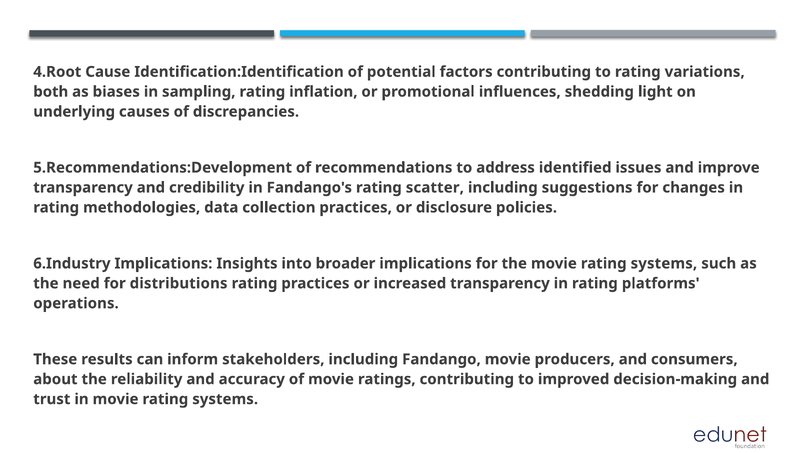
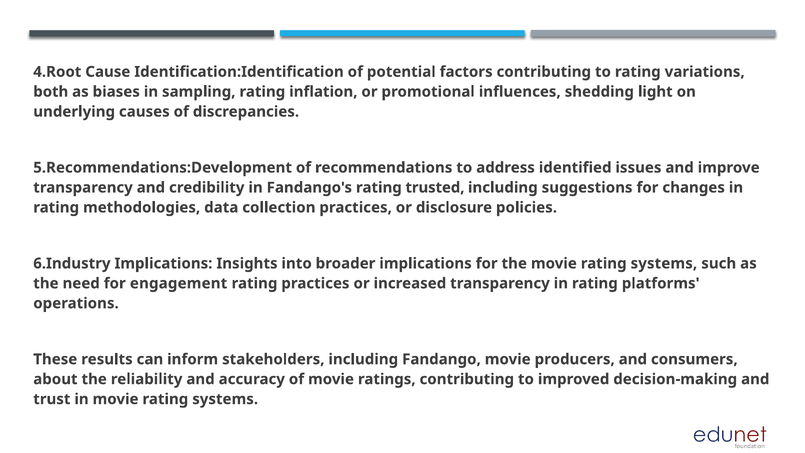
scatter: scatter -> trusted
distributions: distributions -> engagement
